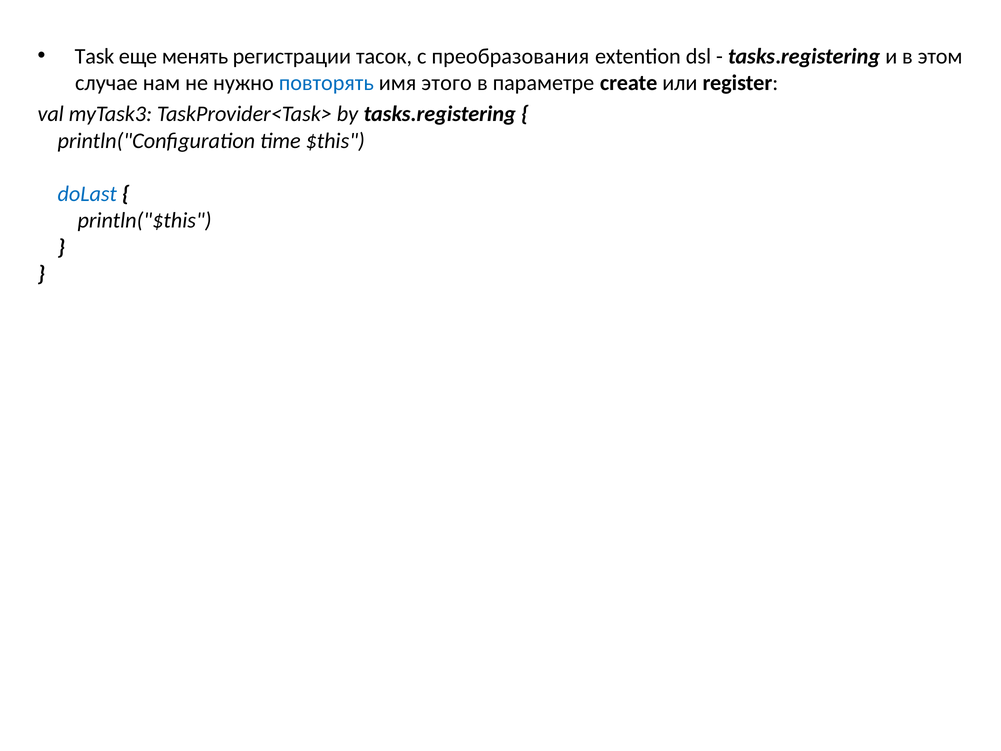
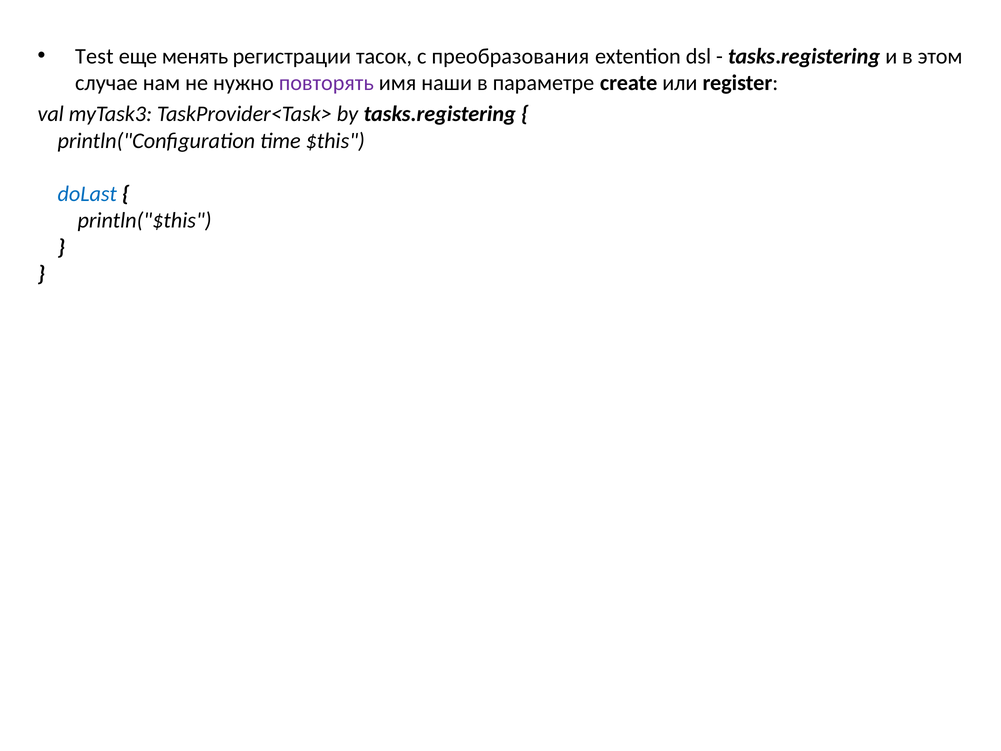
Task: Task -> Test
повторять colour: blue -> purple
этого: этого -> наши
